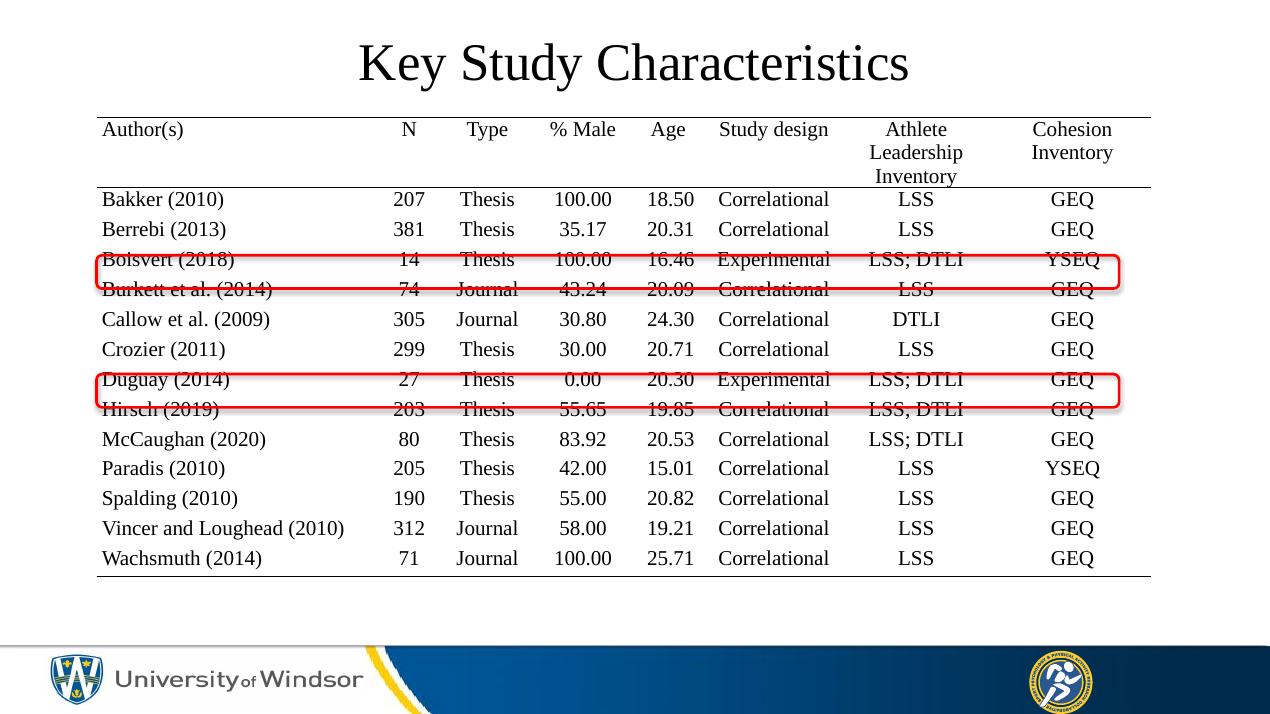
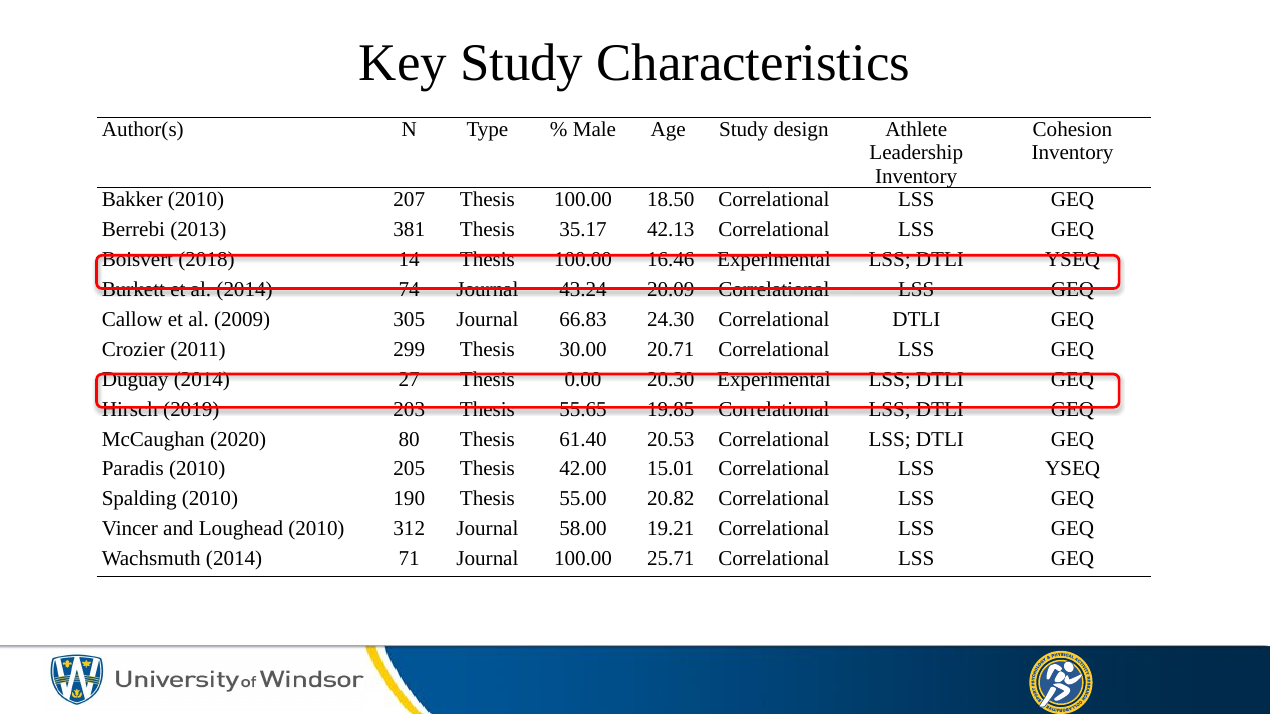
20.31: 20.31 -> 42.13
30.80: 30.80 -> 66.83
83.92: 83.92 -> 61.40
